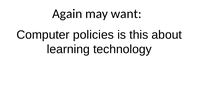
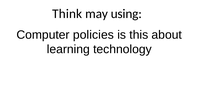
Again: Again -> Think
want: want -> using
